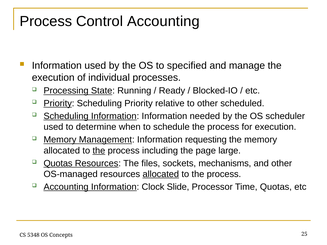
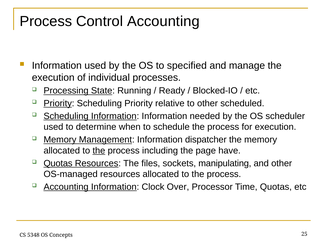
requesting: requesting -> dispatcher
large: large -> have
mechanisms: mechanisms -> manipulating
allocated at (161, 174) underline: present -> none
Slide: Slide -> Over
